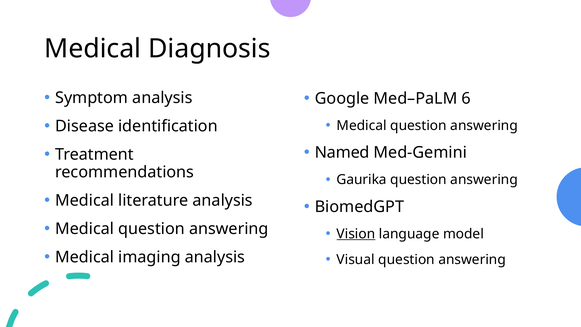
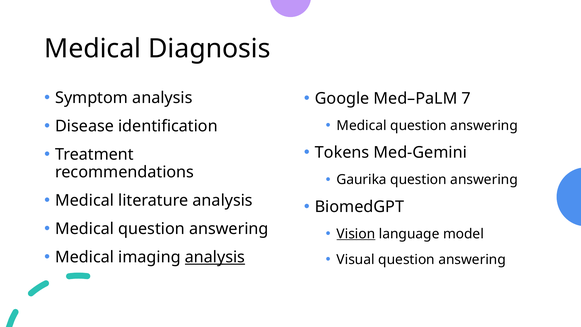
6: 6 -> 7
Named: Named -> Tokens
analysis at (215, 257) underline: none -> present
